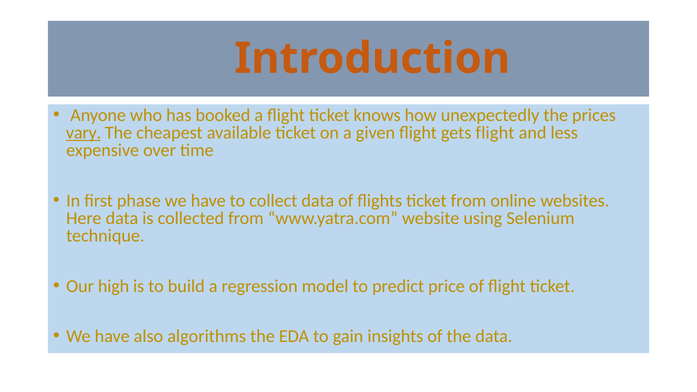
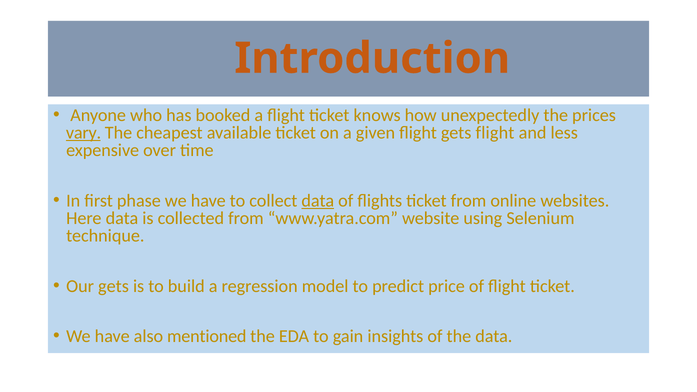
data at (318, 201) underline: none -> present
Our high: high -> gets
algorithms: algorithms -> mentioned
